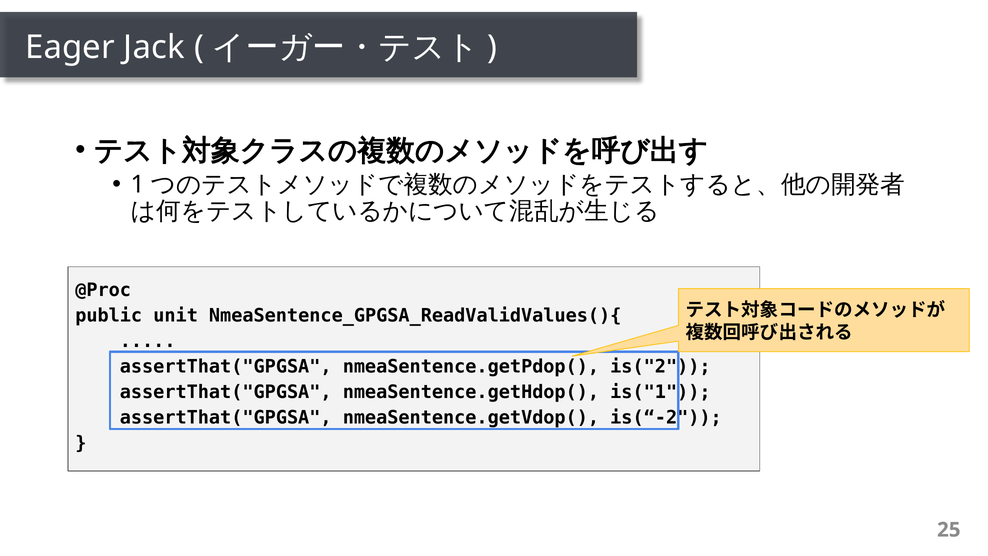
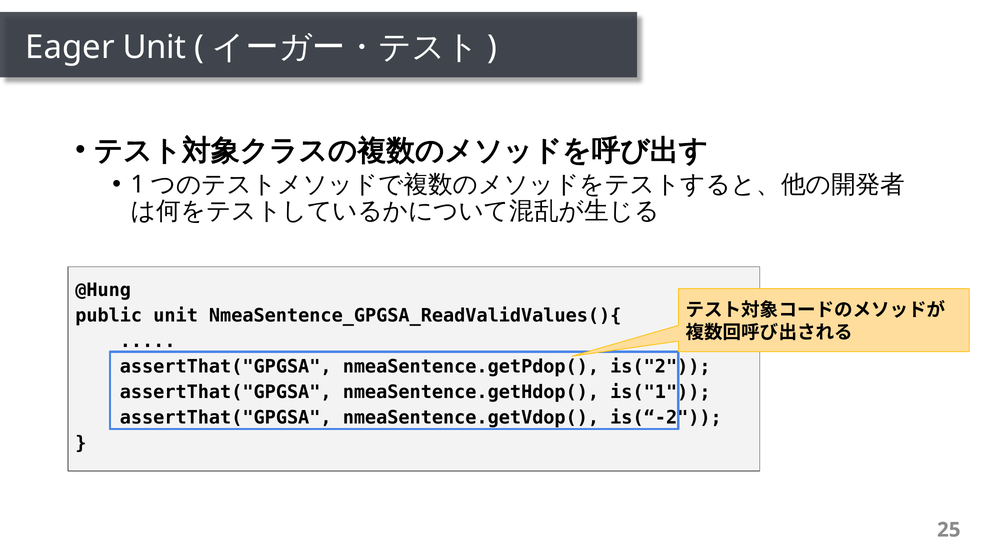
Eager Jack: Jack -> Unit
@Proc: @Proc -> @Hung
